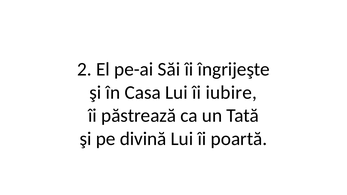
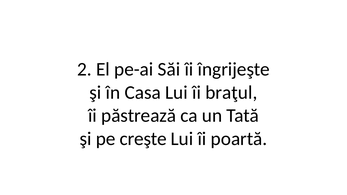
iubire: iubire -> braţul
divină: divină -> creşte
